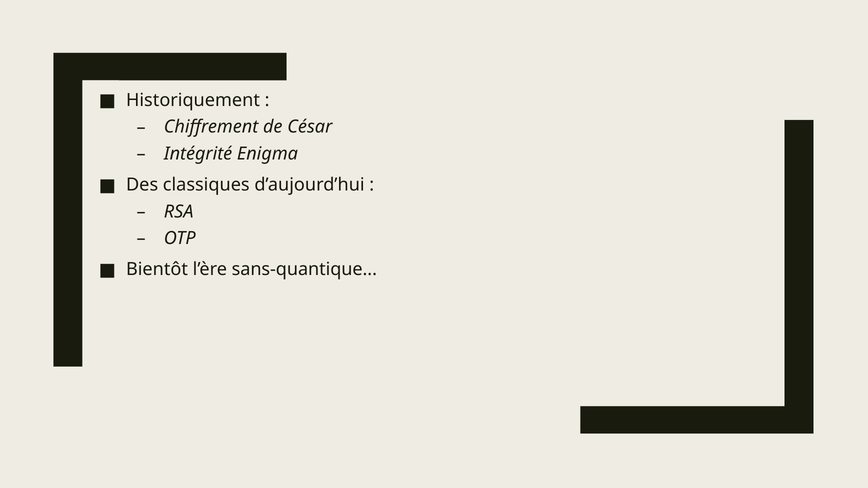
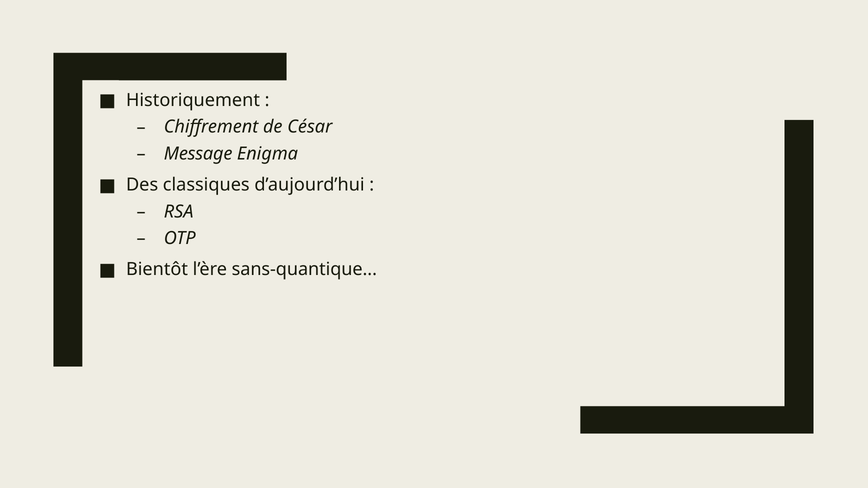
Intégrité: Intégrité -> Message
